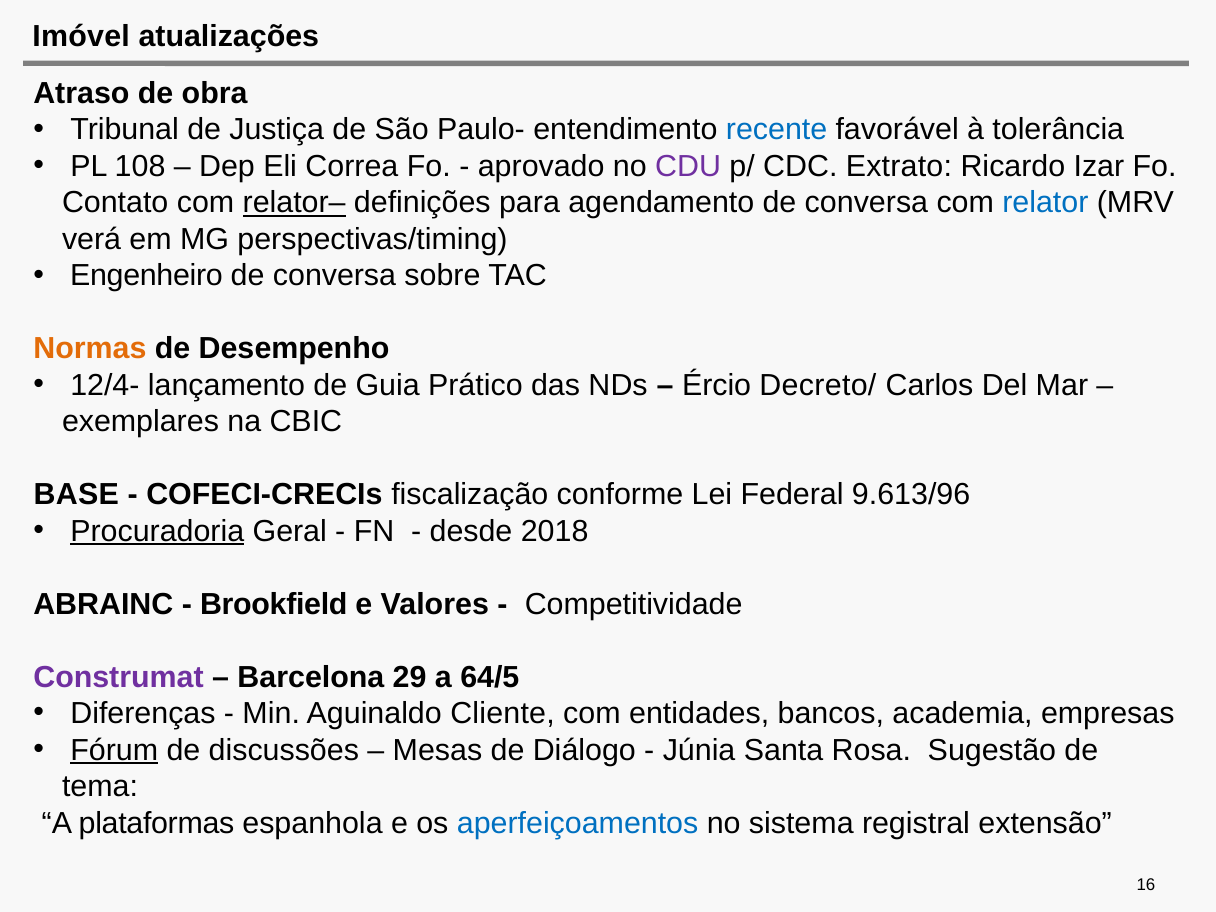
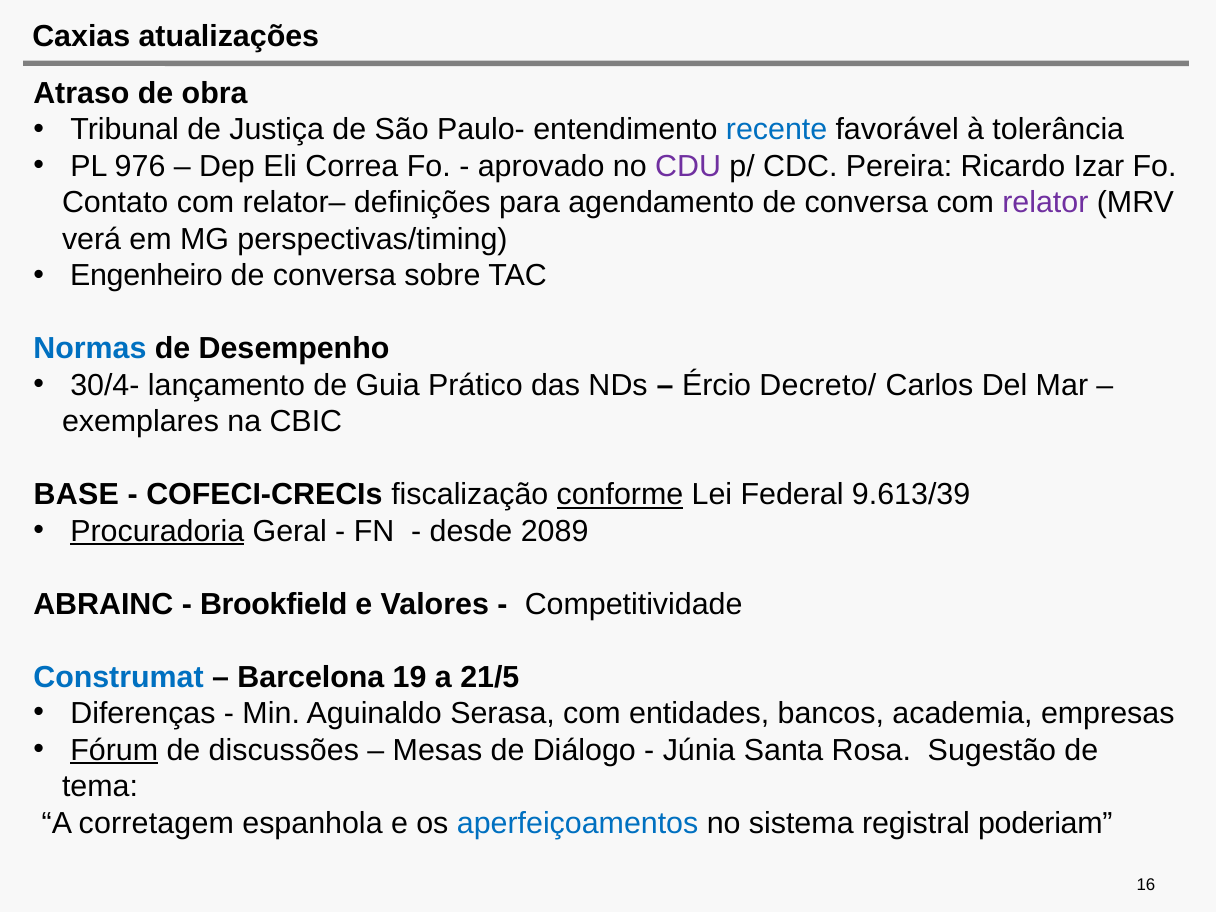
Imóvel: Imóvel -> Caxias
108: 108 -> 976
Extrato: Extrato -> Pereira
relator– underline: present -> none
relator colour: blue -> purple
Normas colour: orange -> blue
12/4-: 12/4- -> 30/4-
conforme underline: none -> present
9.613/96: 9.613/96 -> 9.613/39
2018: 2018 -> 2089
Construmat colour: purple -> blue
29: 29 -> 19
64/5: 64/5 -> 21/5
Cliente: Cliente -> Serasa
plataformas: plataformas -> corretagem
extensão: extensão -> poderiam
